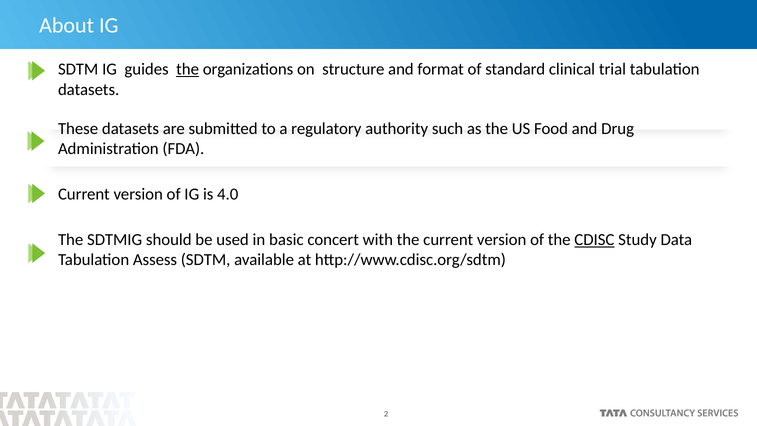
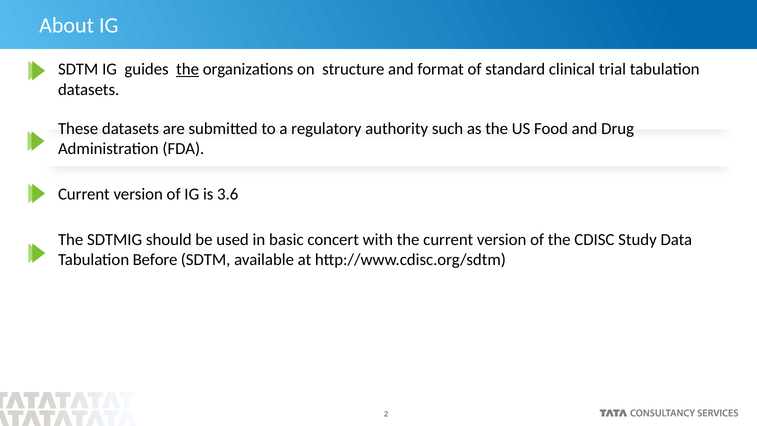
4.0: 4.0 -> 3.6
CDISC underline: present -> none
Assess: Assess -> Before
